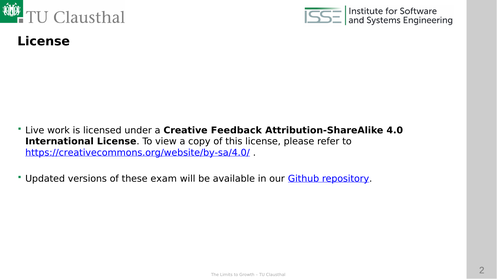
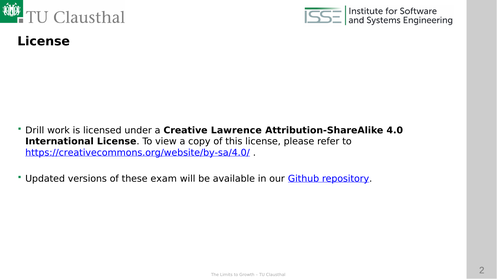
Live: Live -> Drill
Feedback: Feedback -> Lawrence
